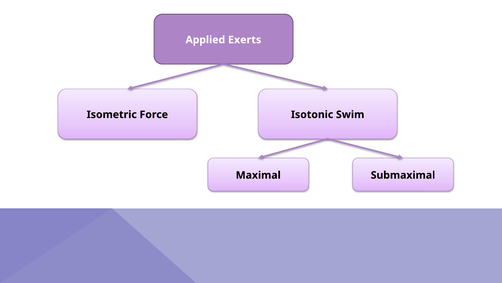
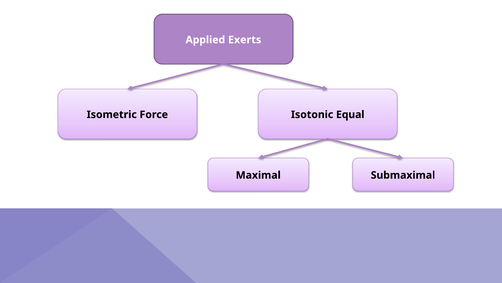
Swim: Swim -> Equal
